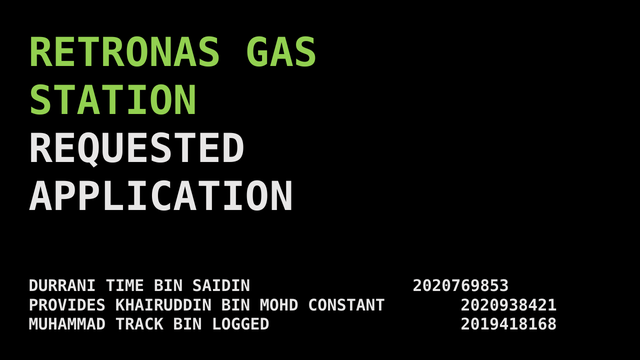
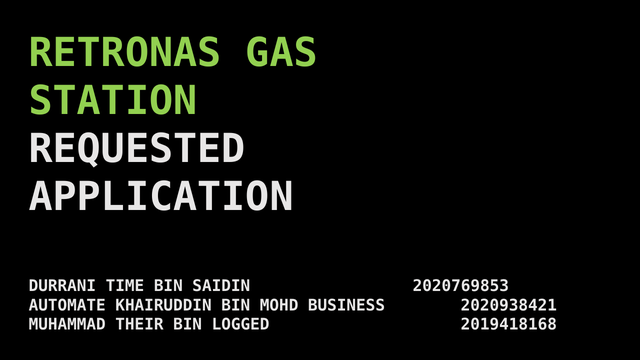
PROVIDES: PROVIDES -> AUTOMATE
CONSTANT: CONSTANT -> BUSINESS
TRACK: TRACK -> THEIR
